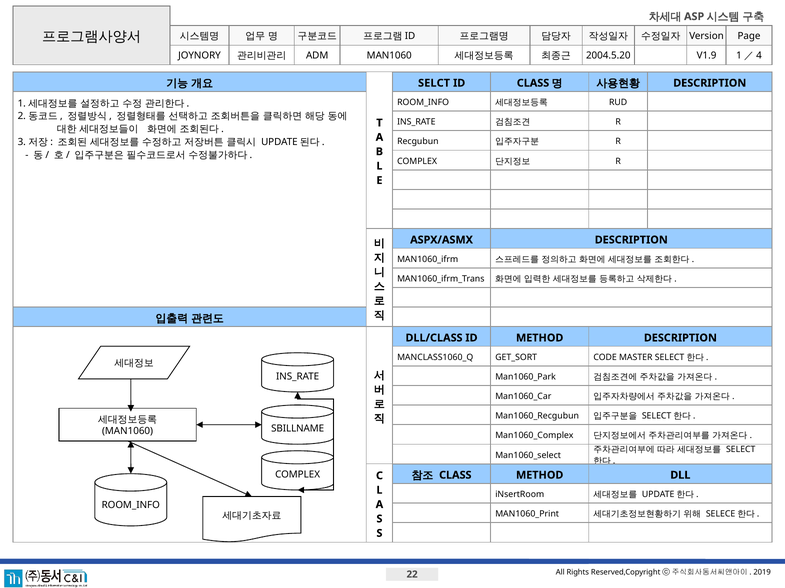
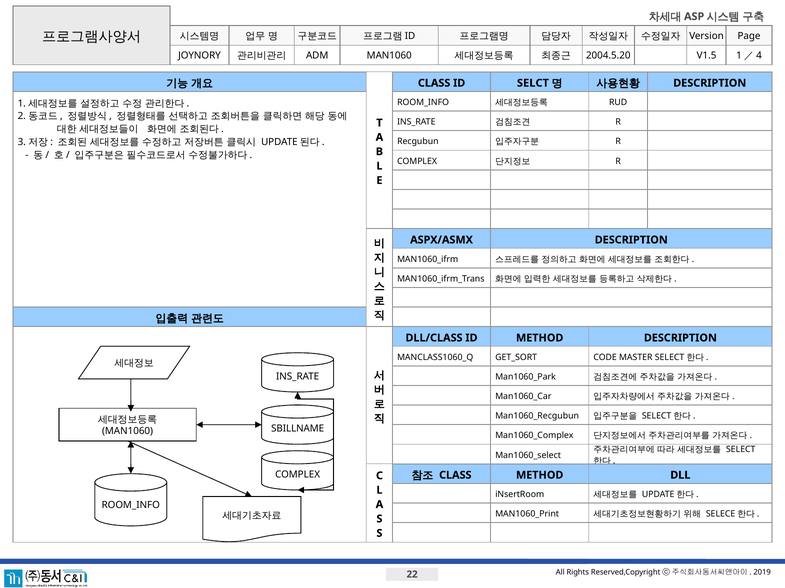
V1.9: V1.9 -> V1.5
SELCT at (434, 83): SELCT -> CLASS
CLASS at (533, 83): CLASS -> SELCT
